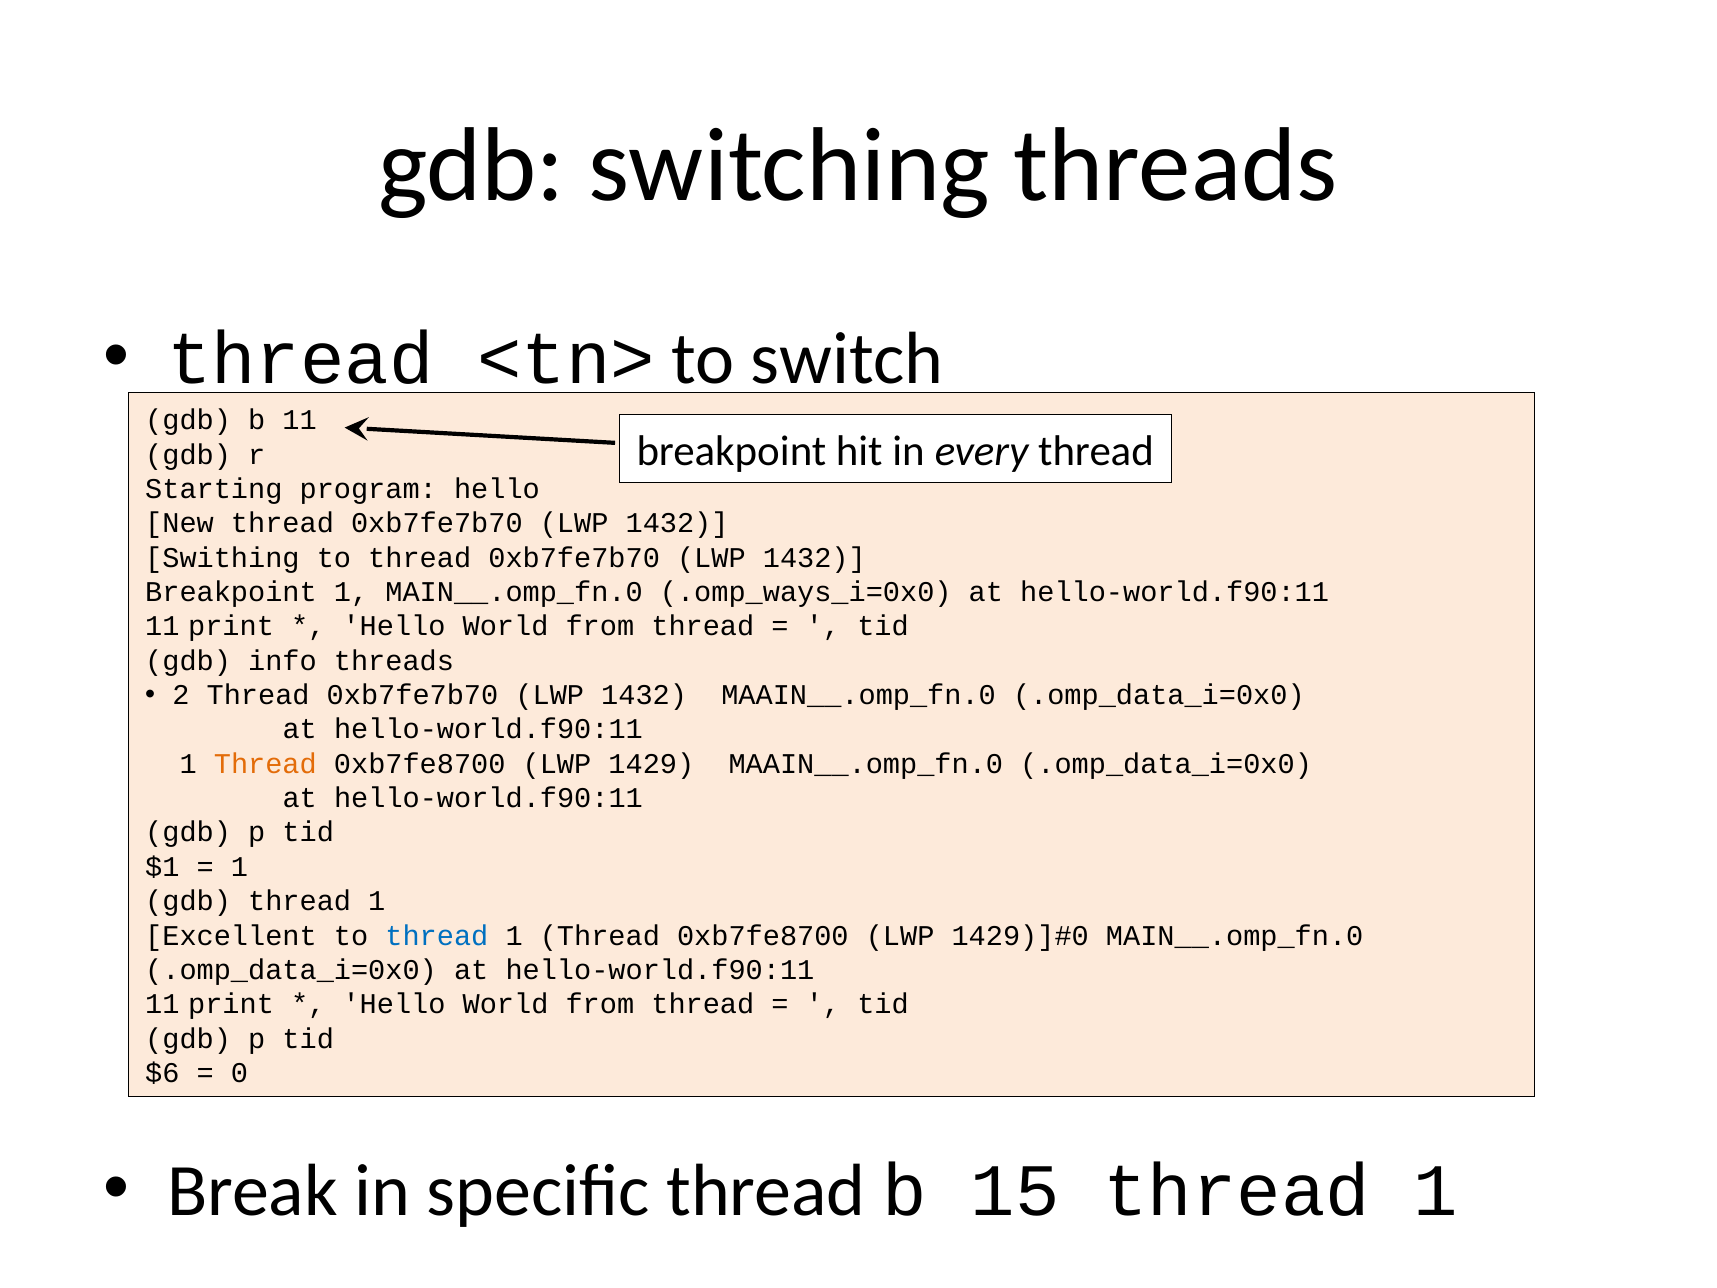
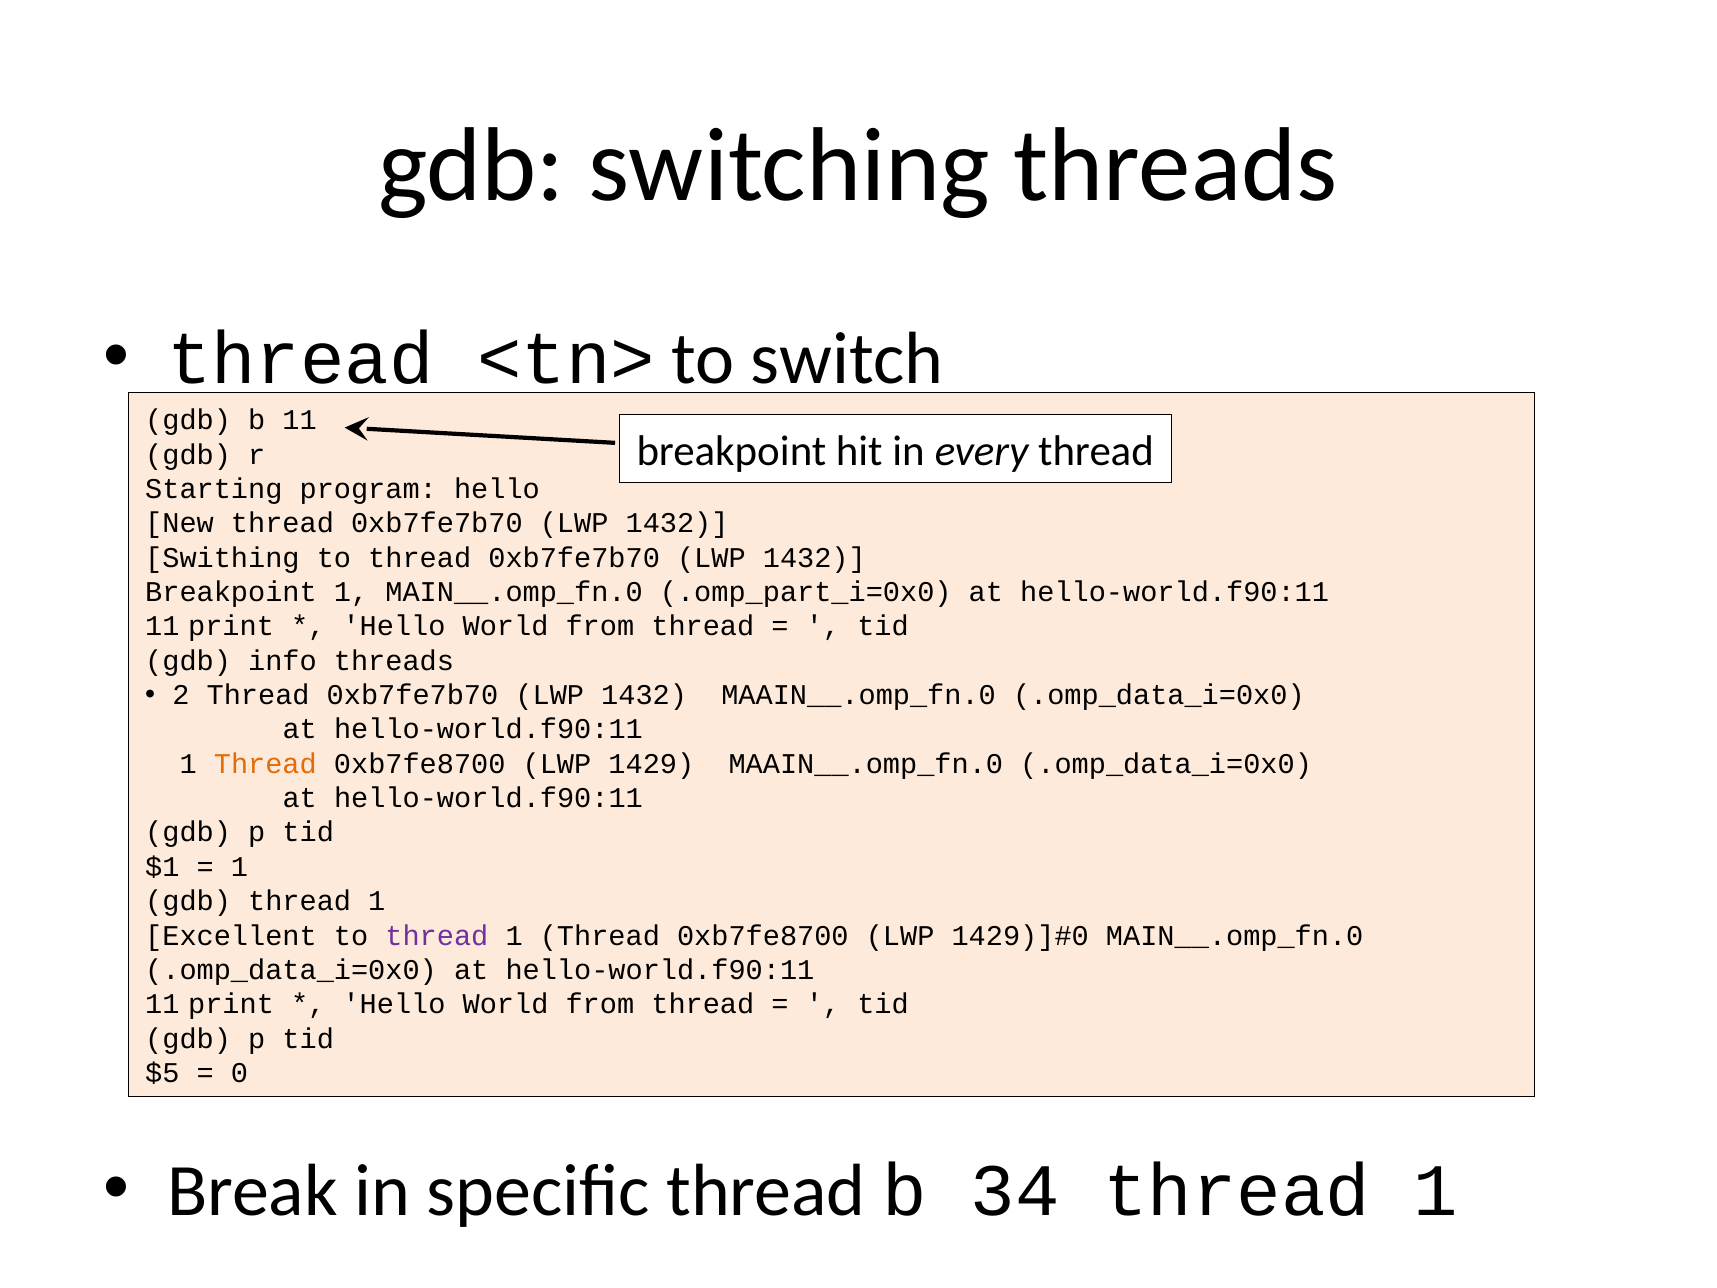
.omp_ways_i=0x0: .omp_ways_i=0x0 -> .omp_part_i=0x0
thread at (437, 935) colour: blue -> purple
$6: $6 -> $5
15: 15 -> 34
